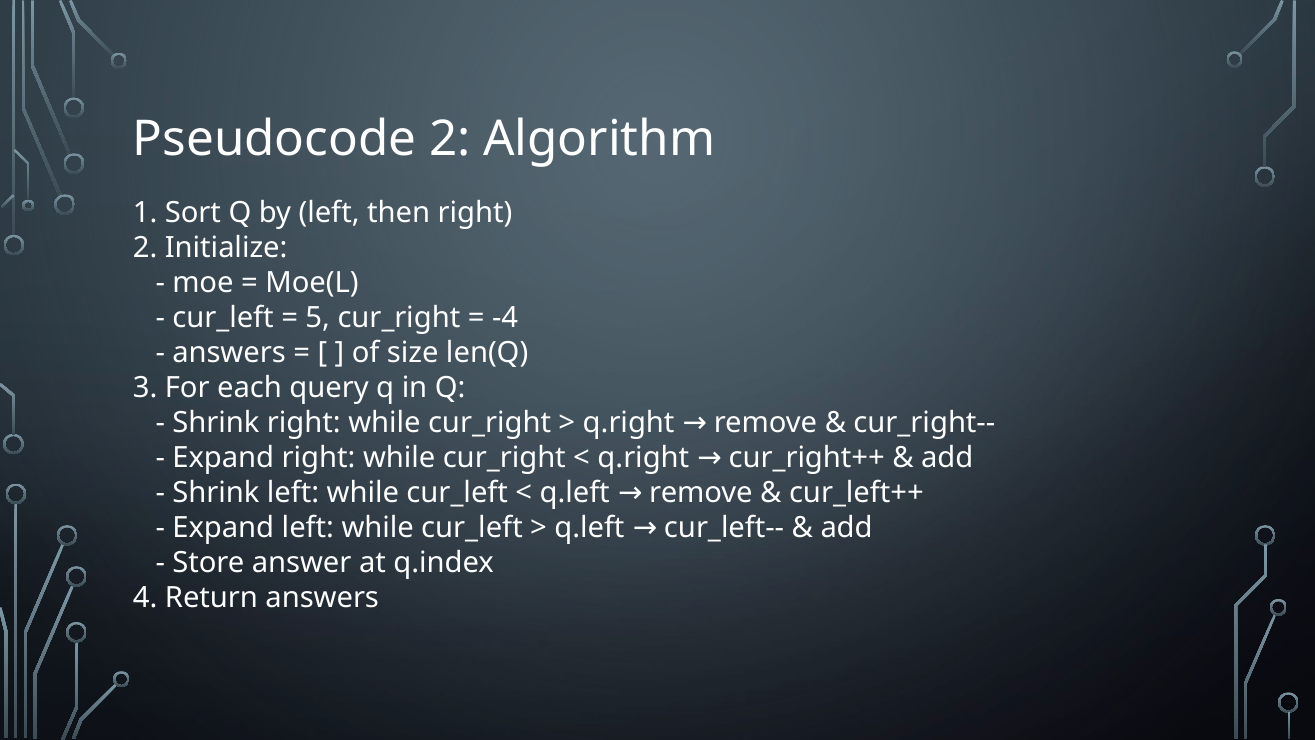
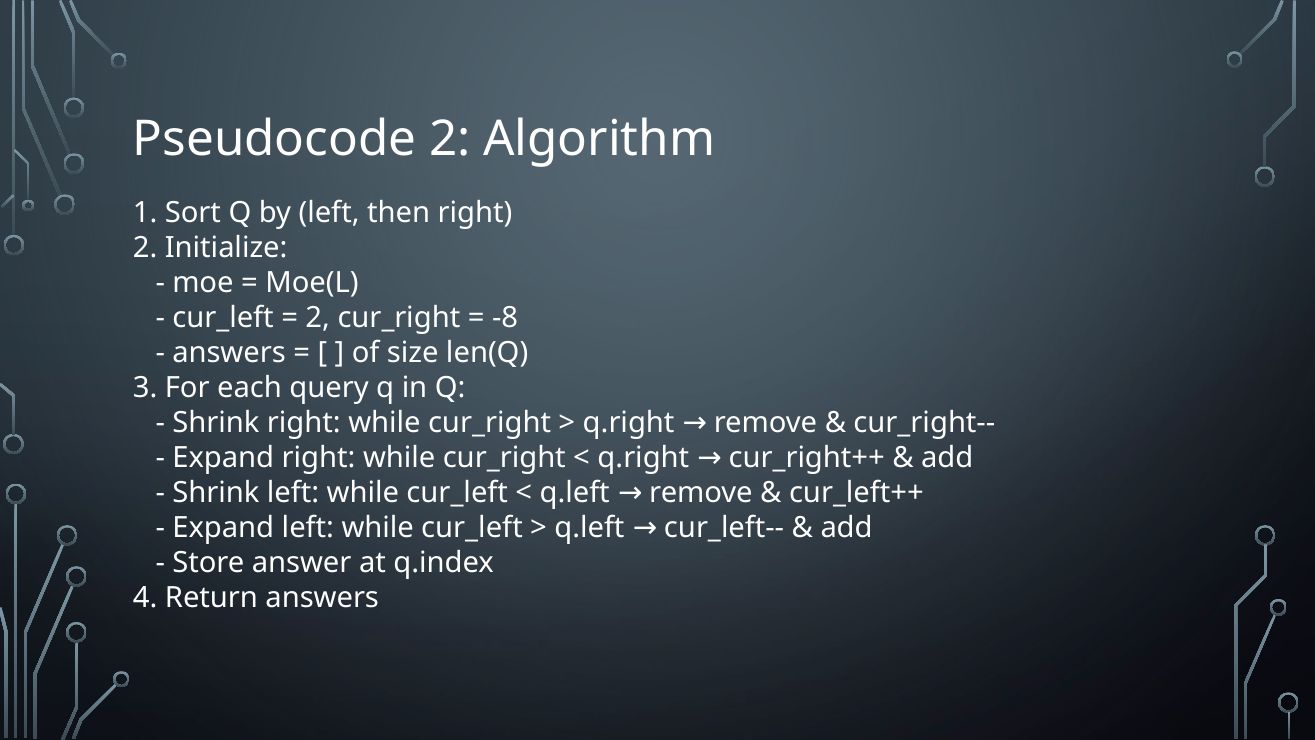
5 at (318, 317): 5 -> 2
-4: -4 -> -8
